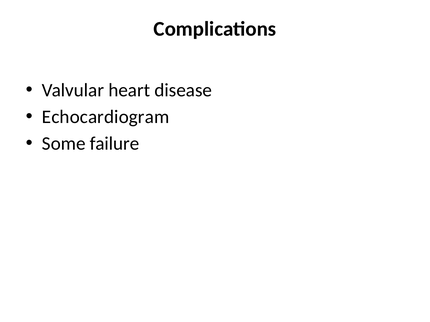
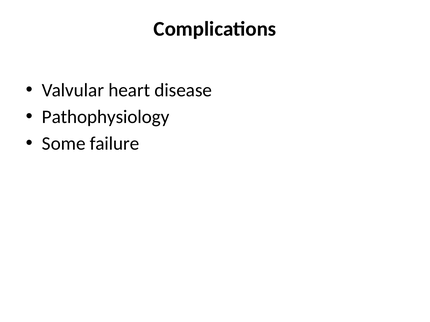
Echocardiogram: Echocardiogram -> Pathophysiology
